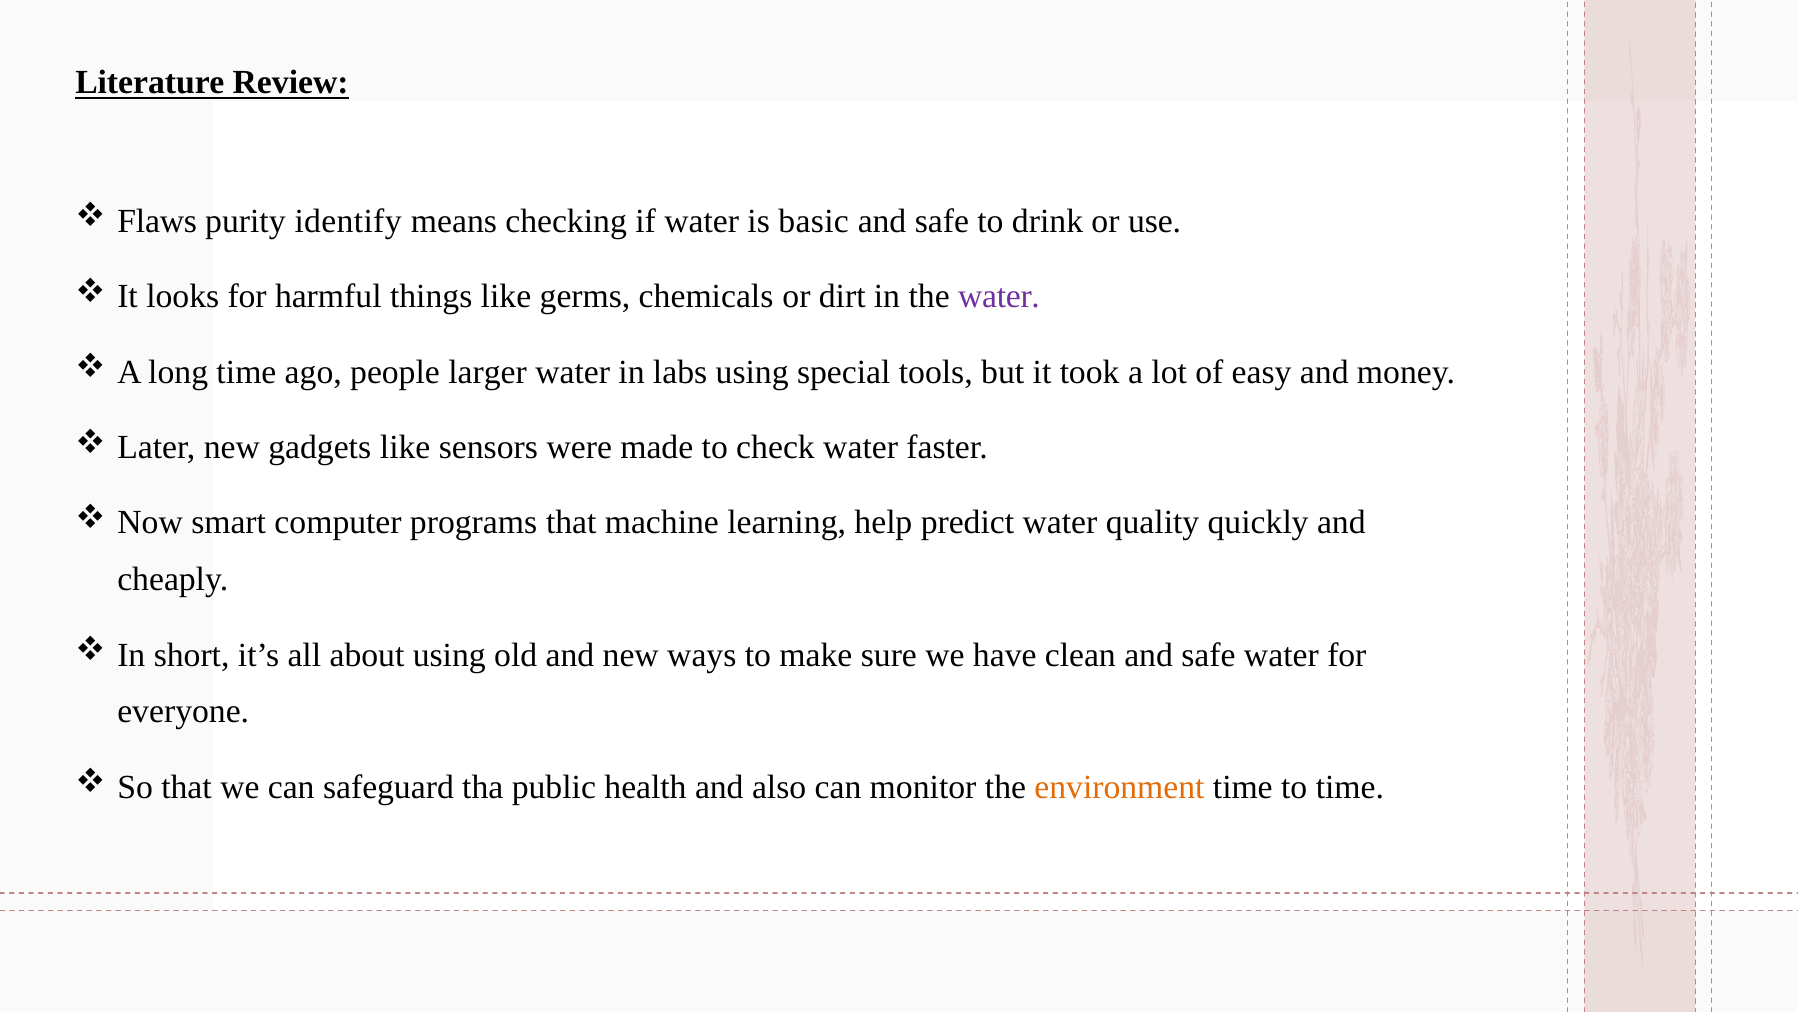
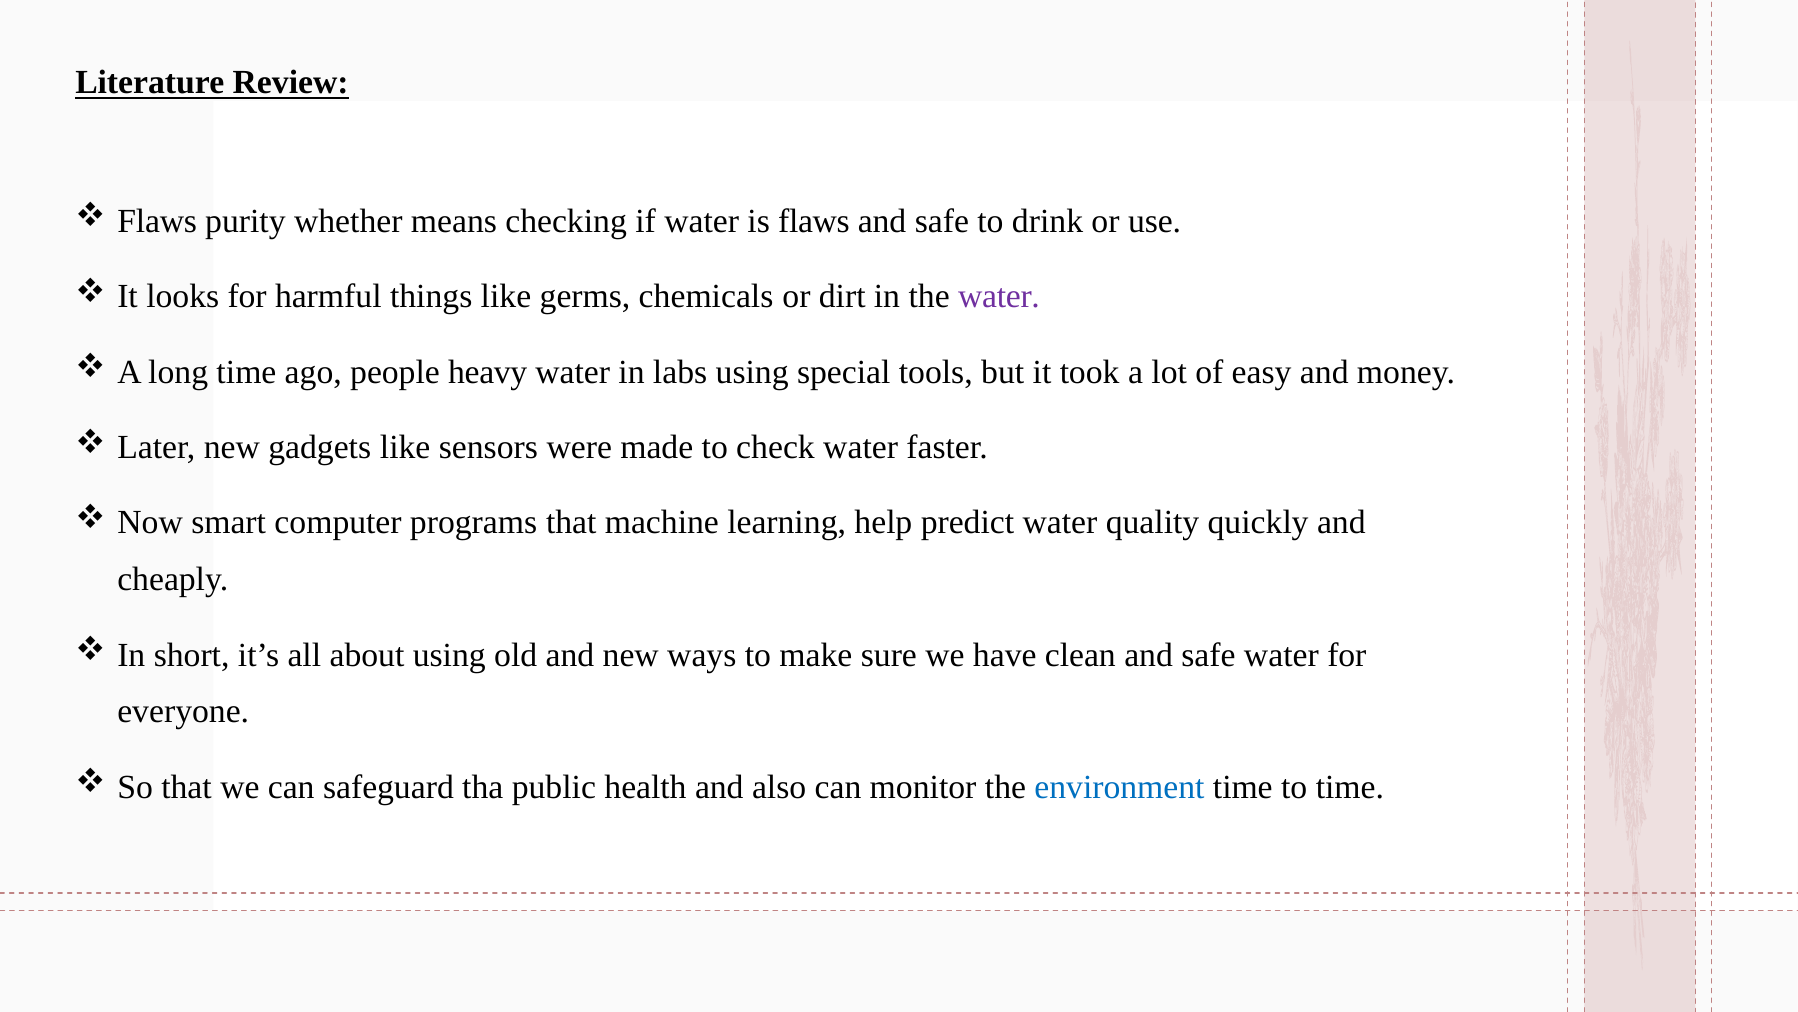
identify: identify -> whether
is basic: basic -> flaws
larger: larger -> heavy
environment colour: orange -> blue
